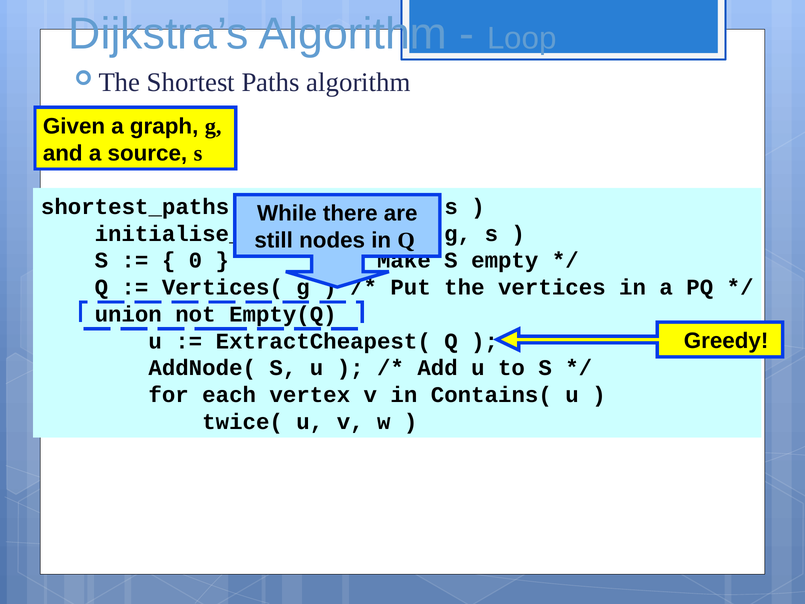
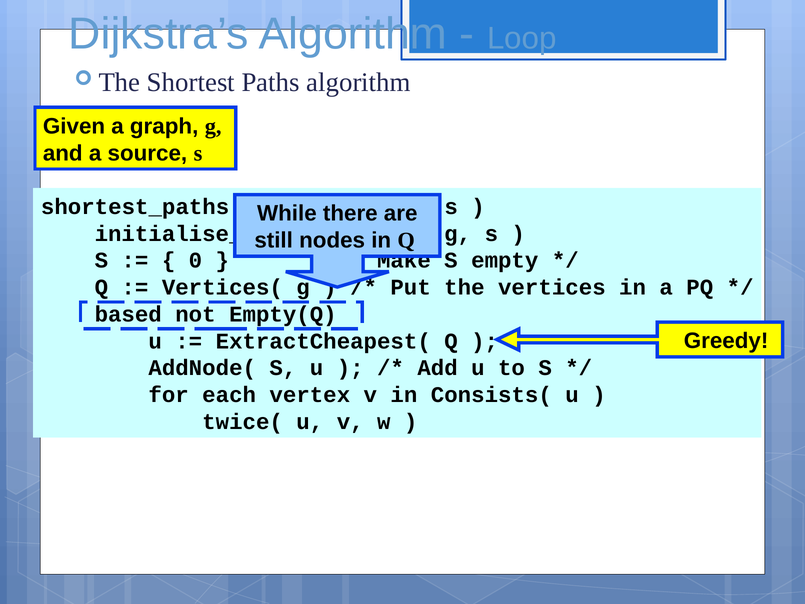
union: union -> based
Contains(: Contains( -> Consists(
